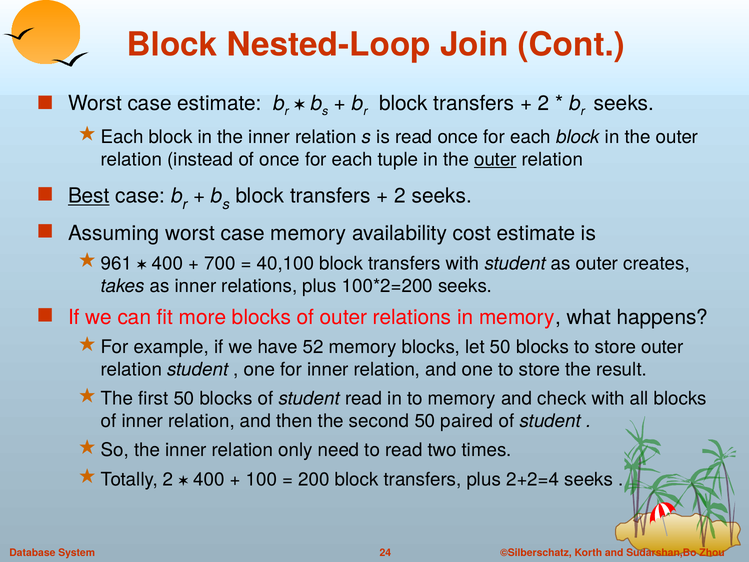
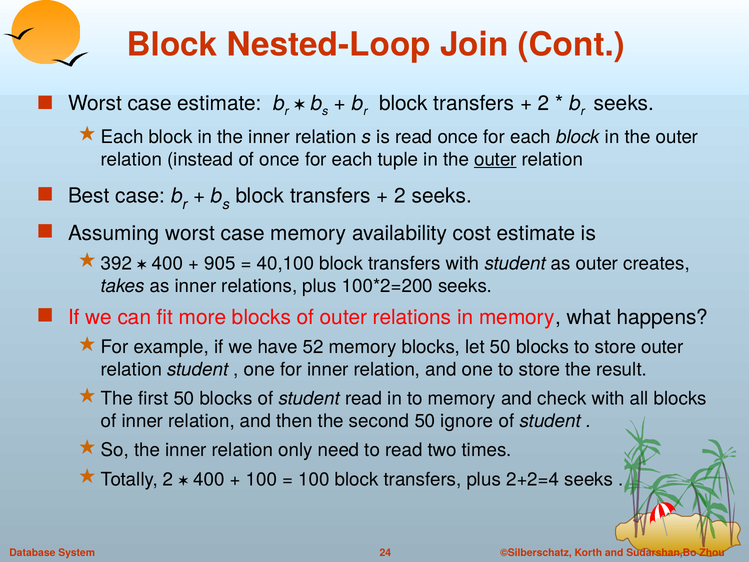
Best underline: present -> none
961: 961 -> 392
700: 700 -> 905
paired: paired -> ignore
200 at (314, 479): 200 -> 100
